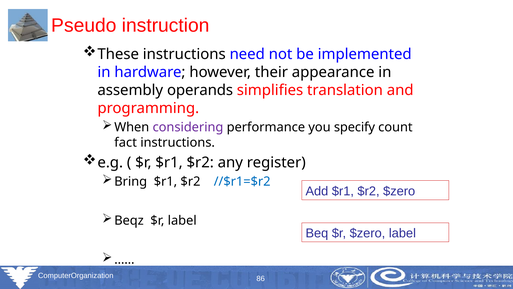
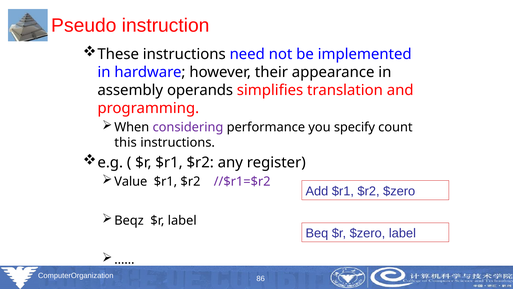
fact: fact -> this
Bring: Bring -> Value
//$r1=$r2 colour: blue -> purple
